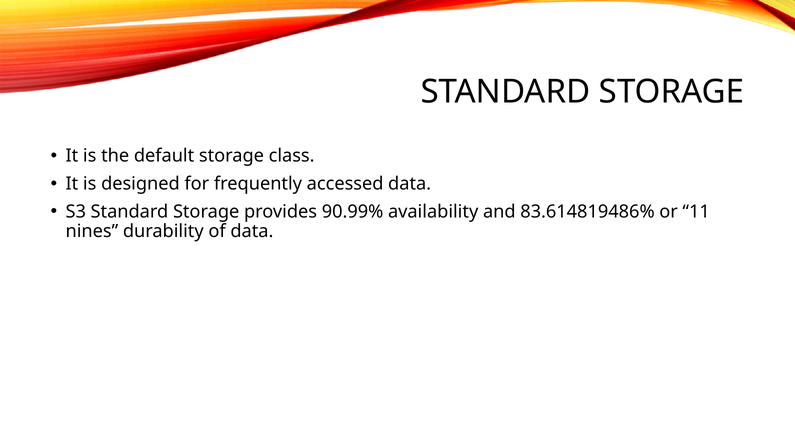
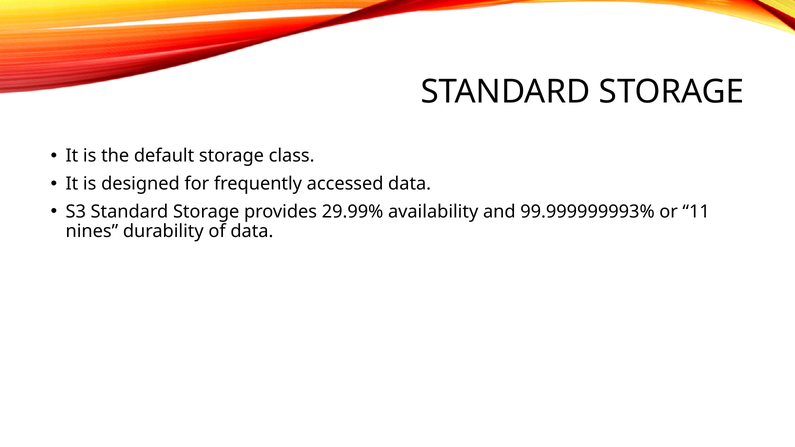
90.99%: 90.99% -> 29.99%
83.614819486%: 83.614819486% -> 99.999999993%
